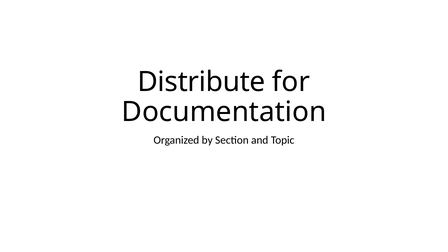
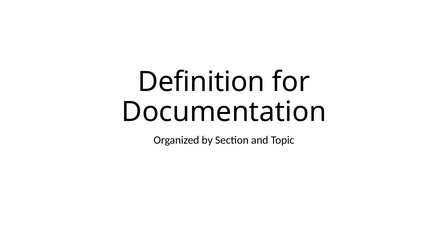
Distribute: Distribute -> Definition
